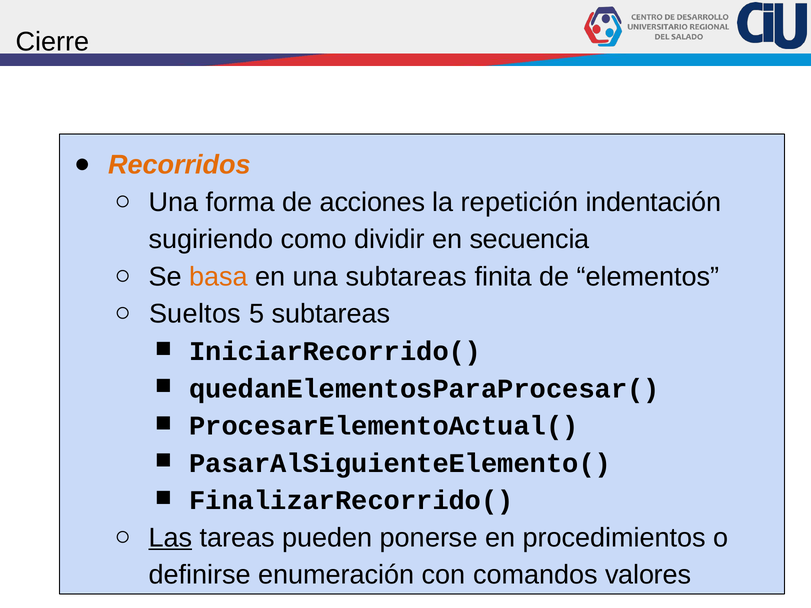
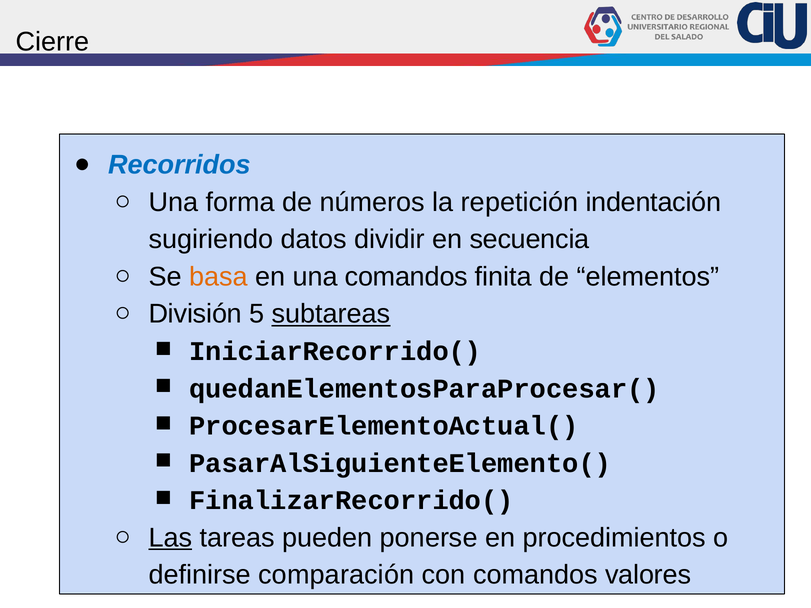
Recorridos colour: orange -> blue
acciones: acciones -> números
como: como -> datos
una subtareas: subtareas -> comandos
Sueltos: Sueltos -> División
subtareas at (331, 314) underline: none -> present
enumeración: enumeración -> comparación
